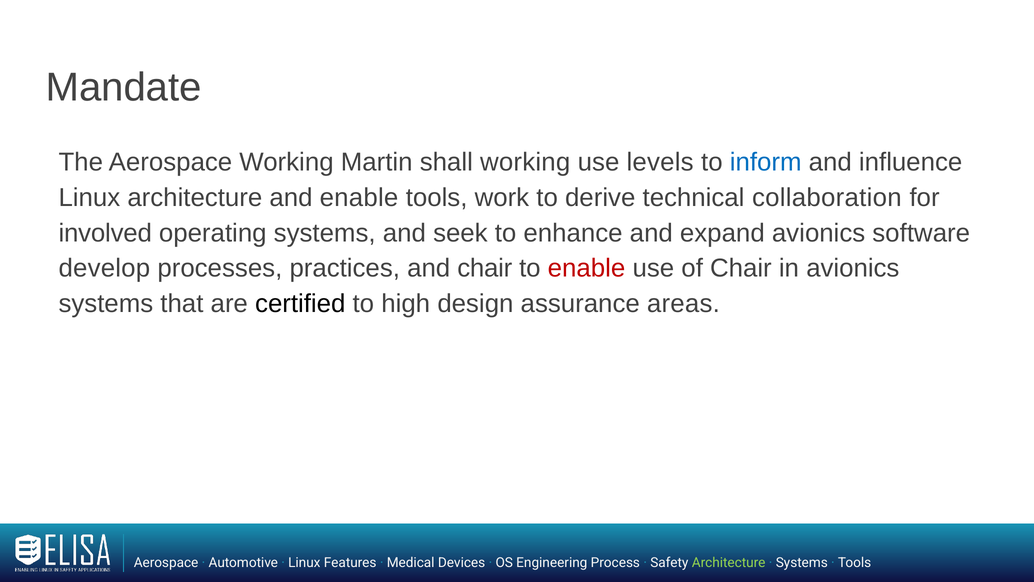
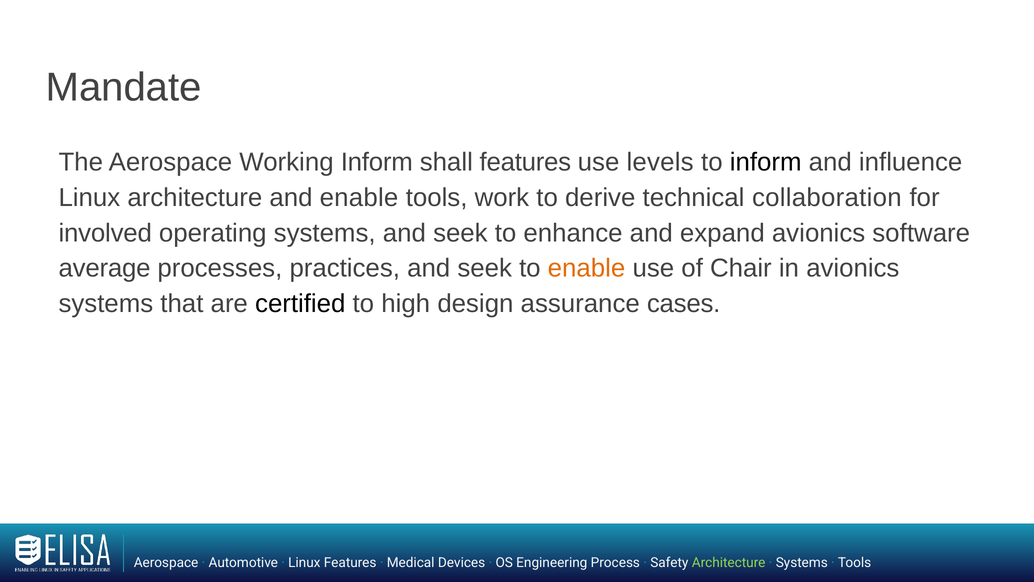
Working Martin: Martin -> Inform
shall working: working -> features
inform at (766, 162) colour: blue -> black
develop: develop -> average
practices and chair: chair -> seek
enable at (587, 268) colour: red -> orange
areas: areas -> cases
